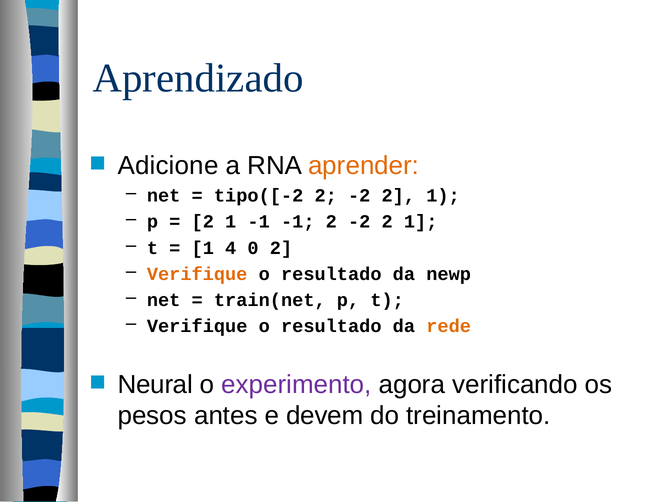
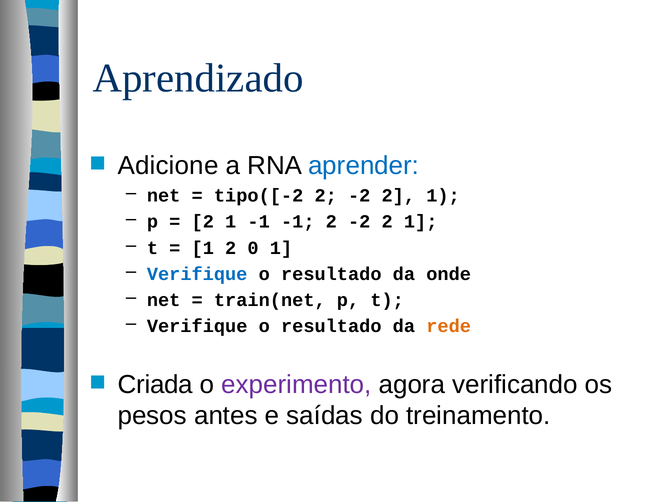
aprender colour: orange -> blue
1 4: 4 -> 2
0 2: 2 -> 1
Verifique at (197, 274) colour: orange -> blue
newp: newp -> onde
Neural: Neural -> Criada
devem: devem -> saídas
